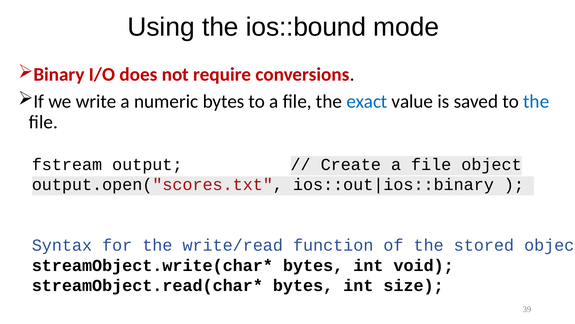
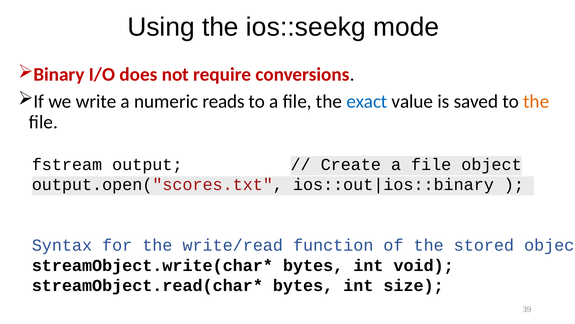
ios::bound: ios::bound -> ios::seekg
numeric bytes: bytes -> reads
the at (536, 101) colour: blue -> orange
